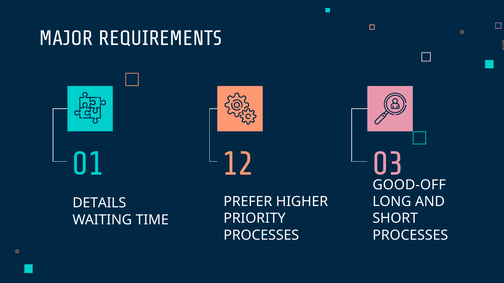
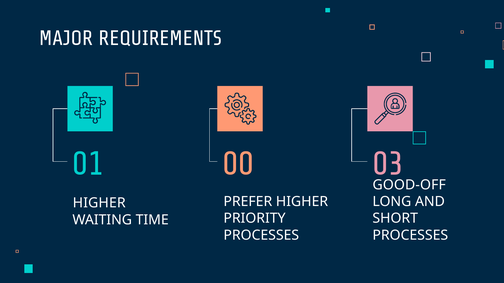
12: 12 -> 00
DETAILS at (99, 203): DETAILS -> HIGHER
